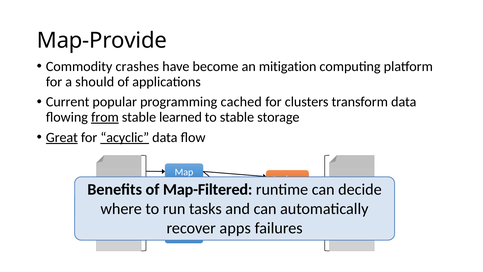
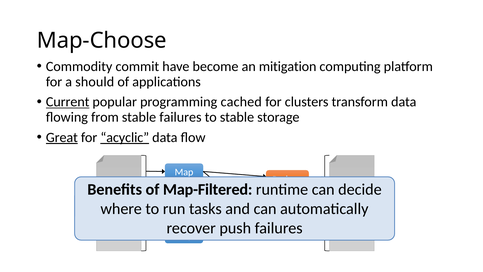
Map-Provide: Map-Provide -> Map-Choose
crashes: crashes -> commit
Current underline: none -> present
from underline: present -> none
stable learned: learned -> failures
apps: apps -> push
